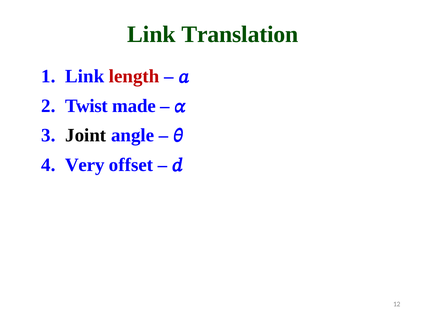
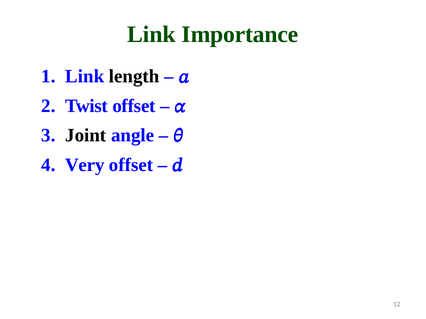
Translation: Translation -> Importance
length colour: red -> black
Twist made: made -> offset
